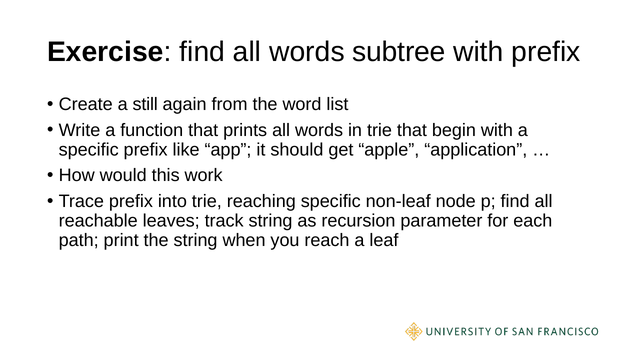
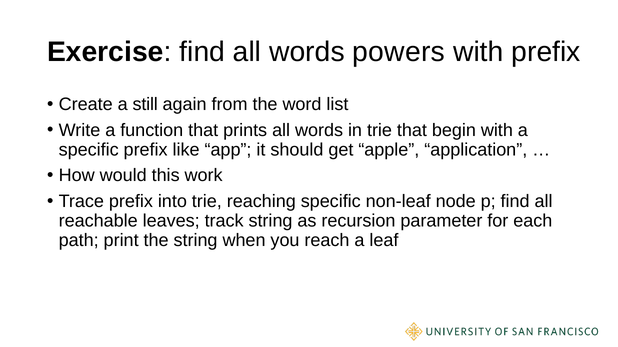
subtree: subtree -> powers
